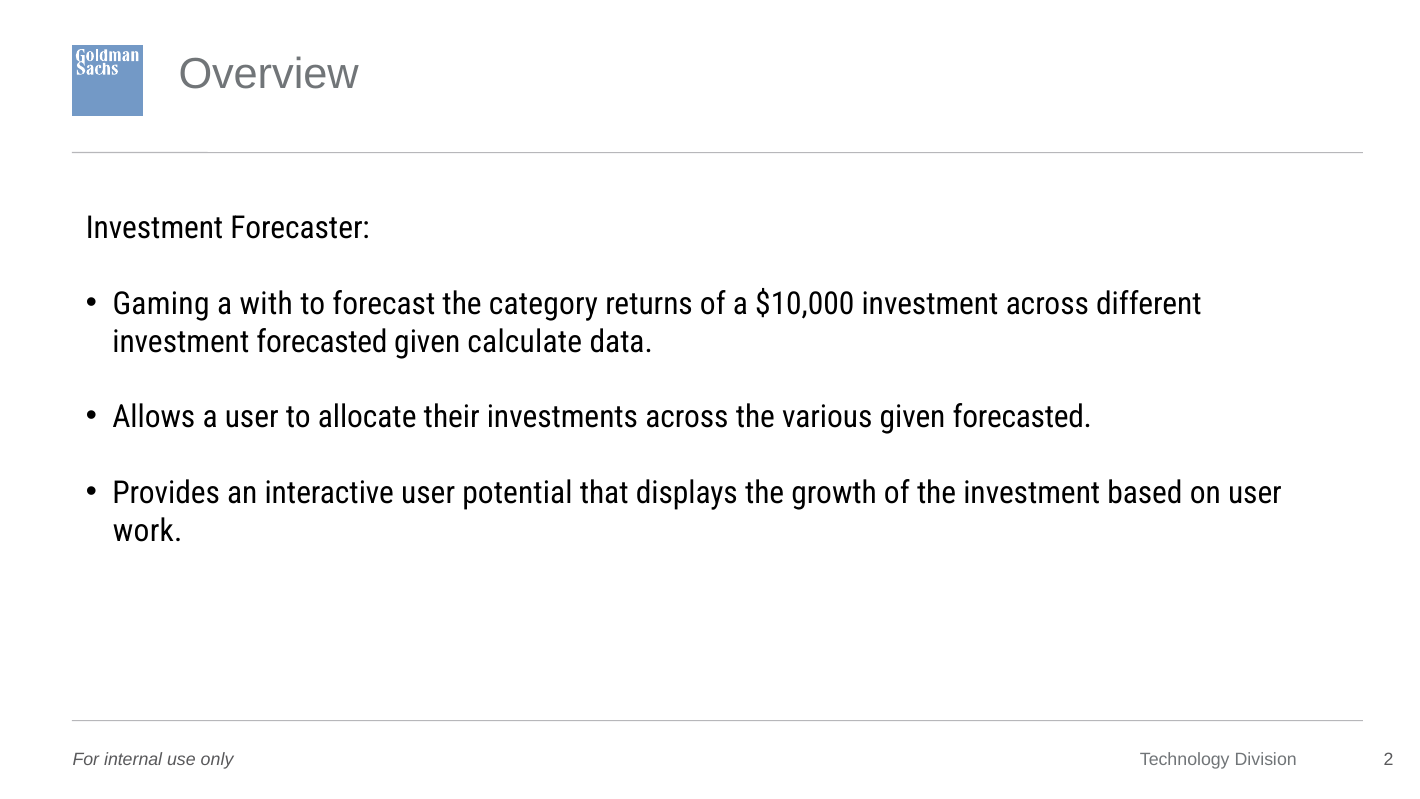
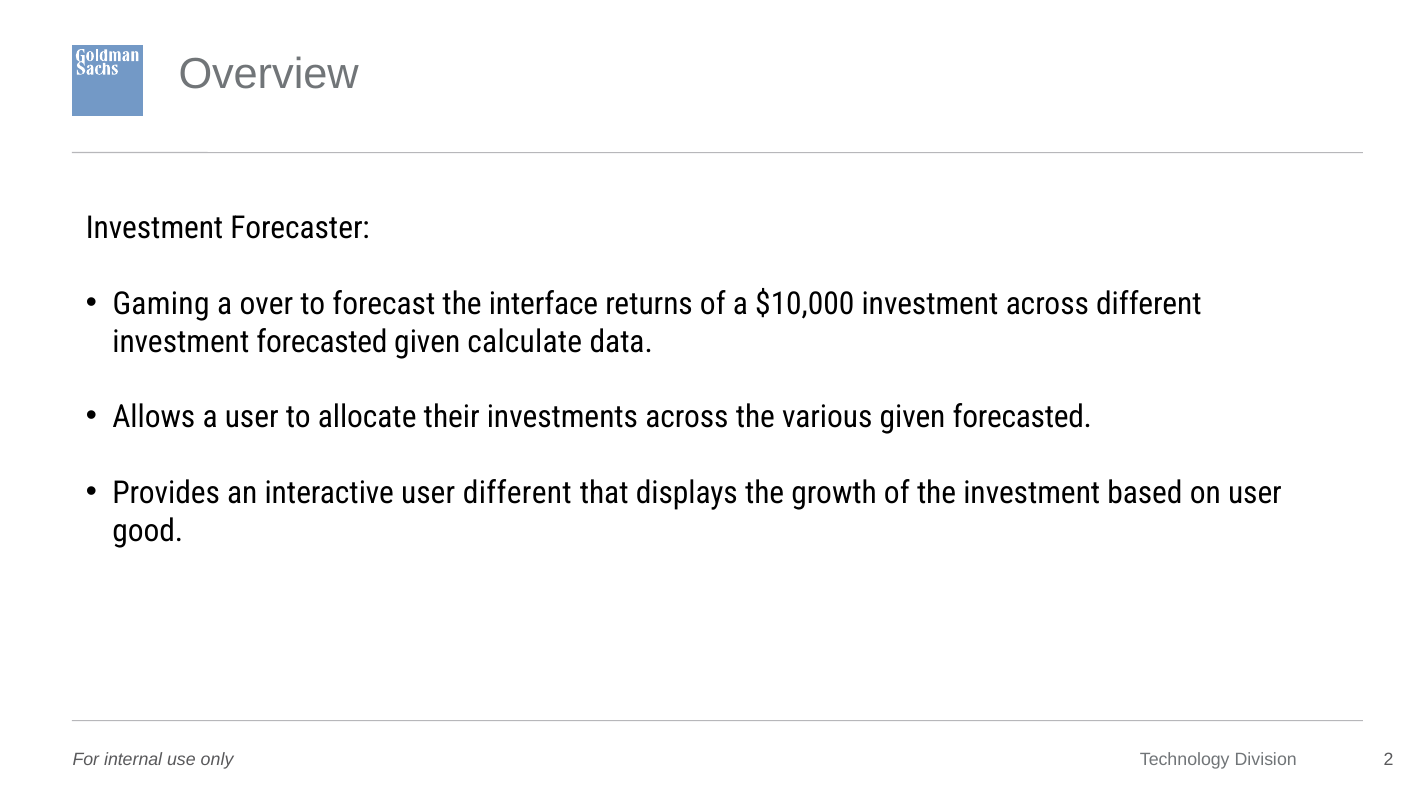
with: with -> over
category: category -> interface
user potential: potential -> different
work: work -> good
